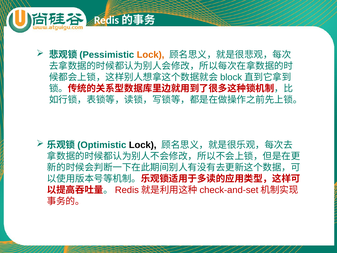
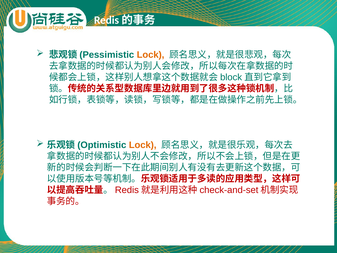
Lock at (143, 145) colour: black -> orange
